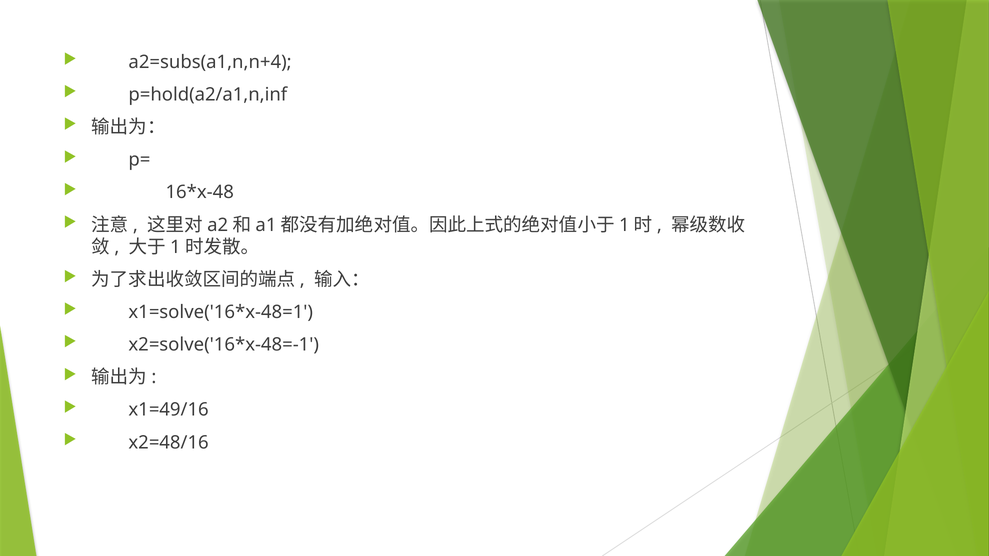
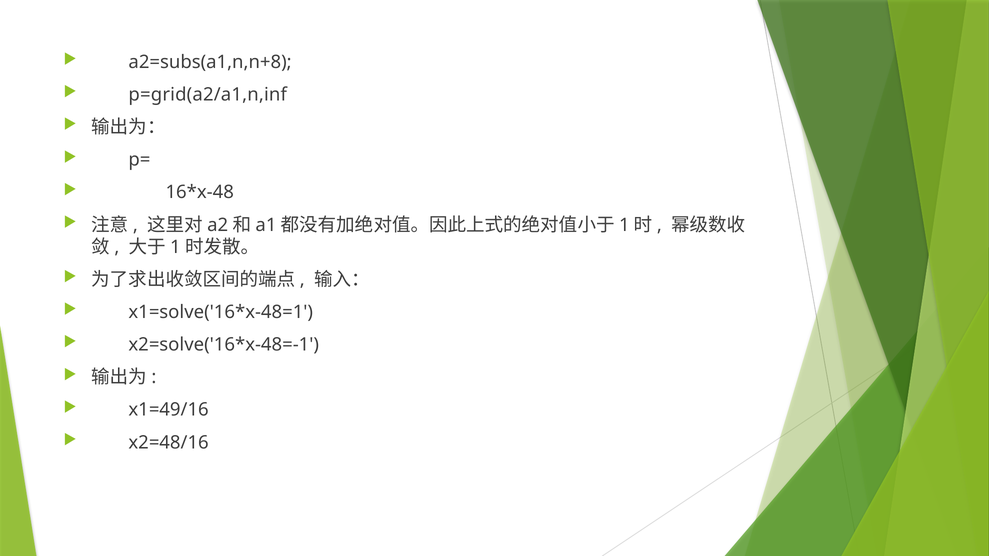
a2=subs(a1,n,n+4: a2=subs(a1,n,n+4 -> a2=subs(a1,n,n+8
p=hold(a2/a1,n,inf: p=hold(a2/a1,n,inf -> p=grid(a2/a1,n,inf
